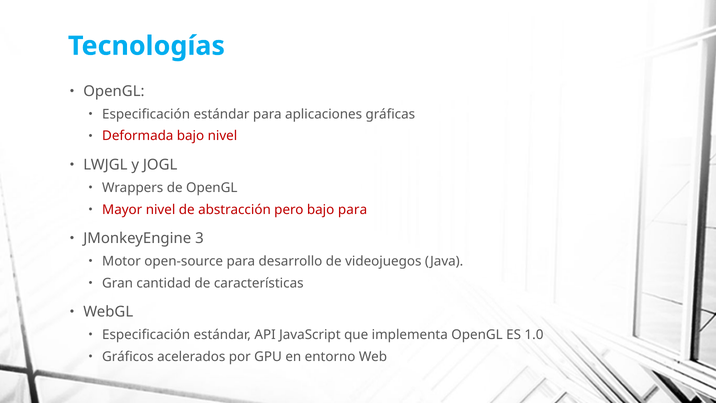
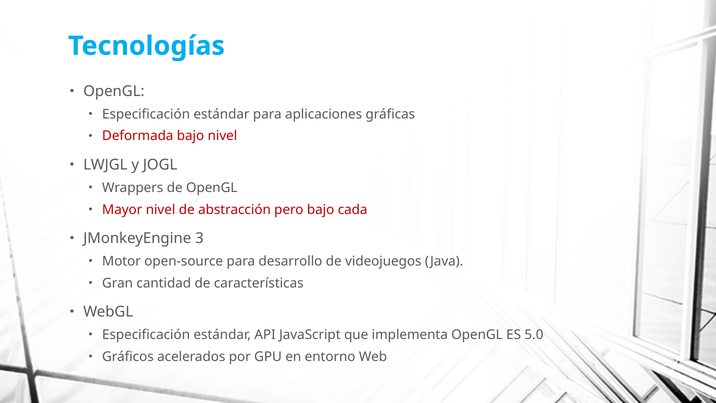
bajo para: para -> cada
1.0: 1.0 -> 5.0
